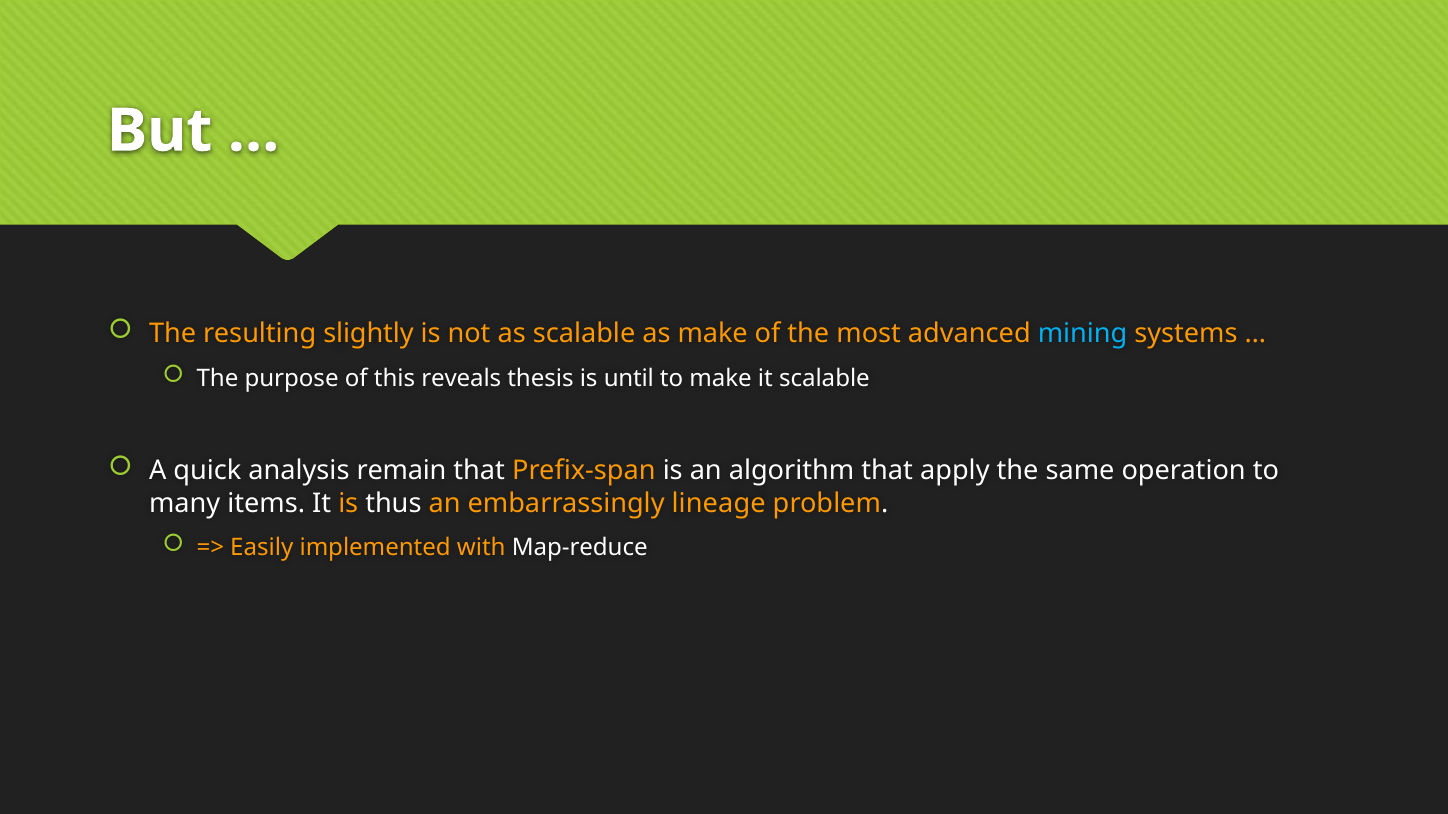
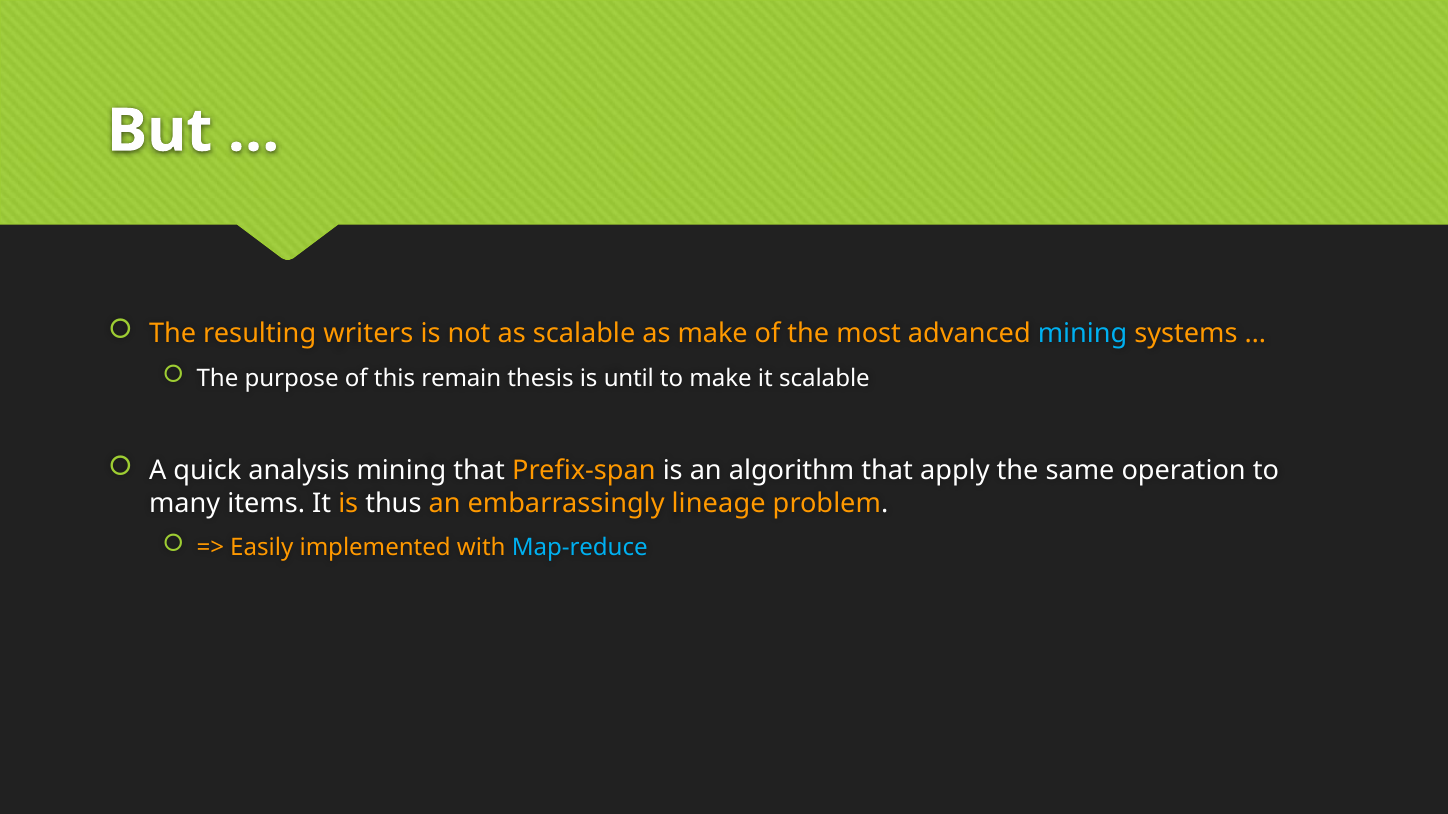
slightly: slightly -> writers
reveals: reveals -> remain
analysis remain: remain -> mining
Map-reduce colour: white -> light blue
